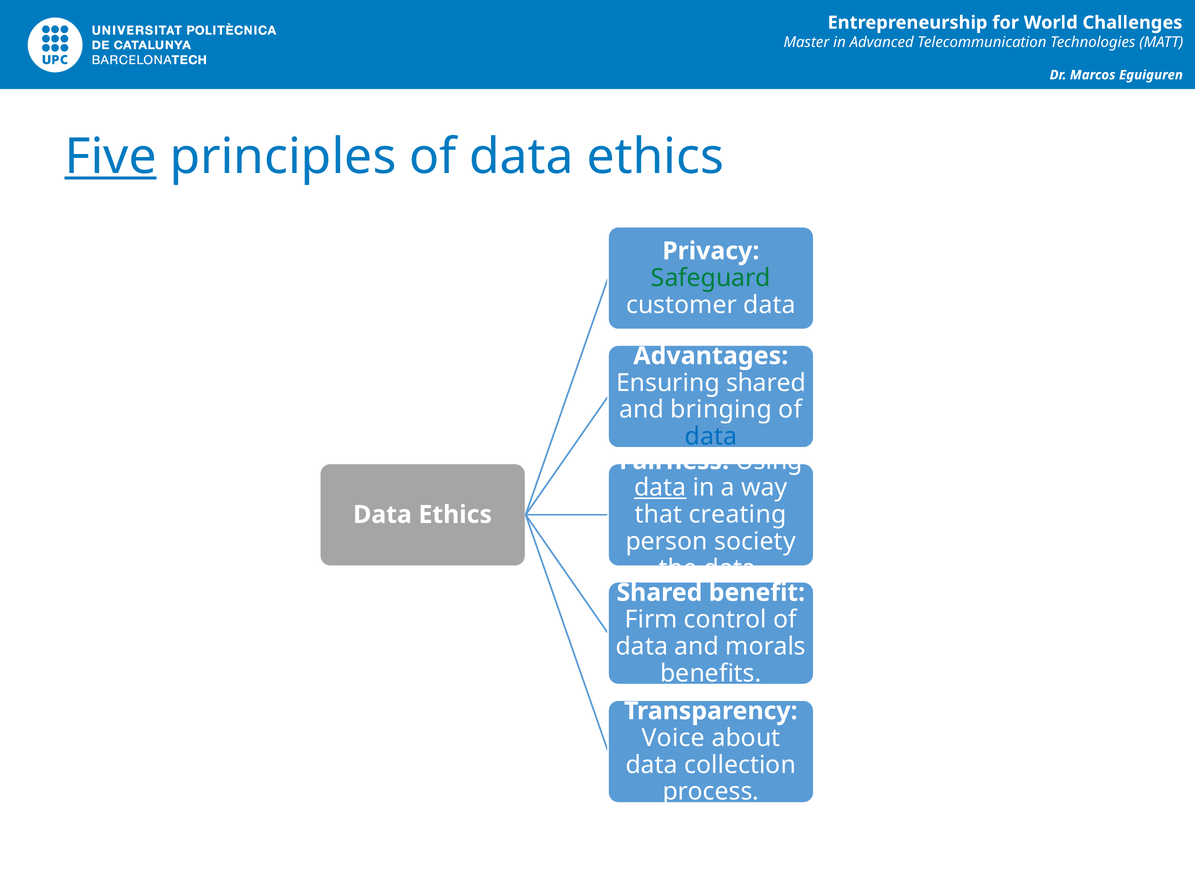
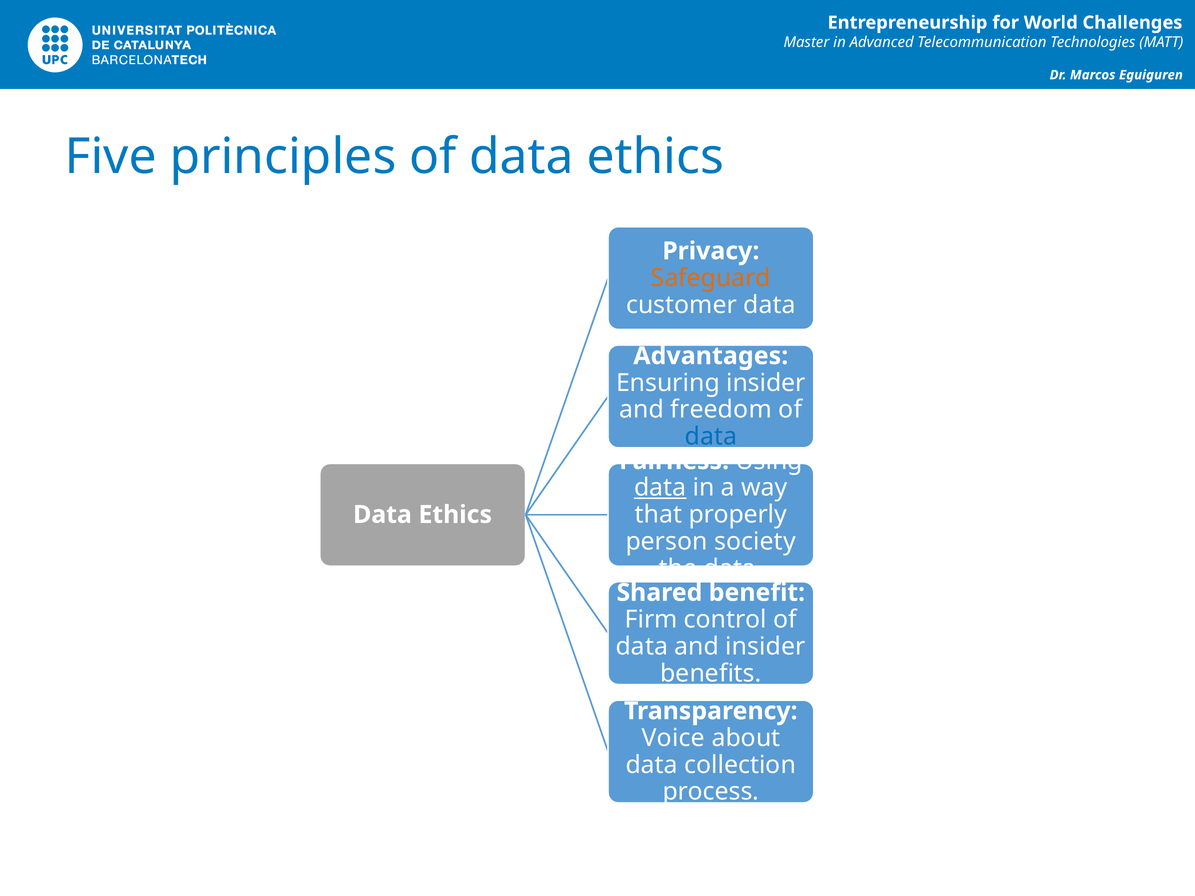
Five underline: present -> none
Safeguard colour: green -> orange
Ensuring shared: shared -> insider
bringing: bringing -> freedom
creating: creating -> properly
and morals: morals -> insider
